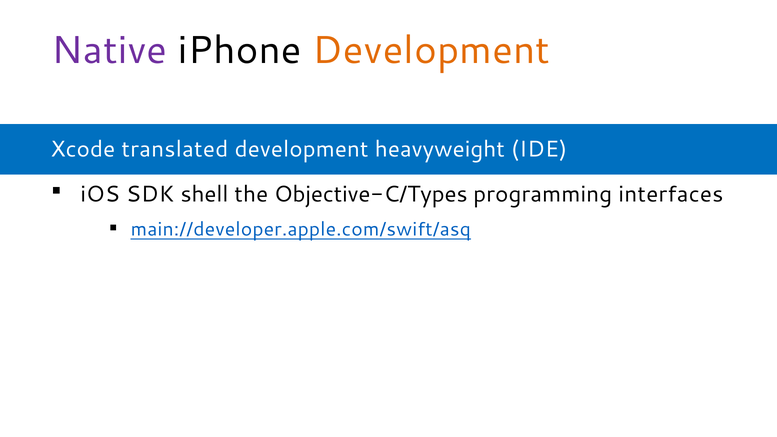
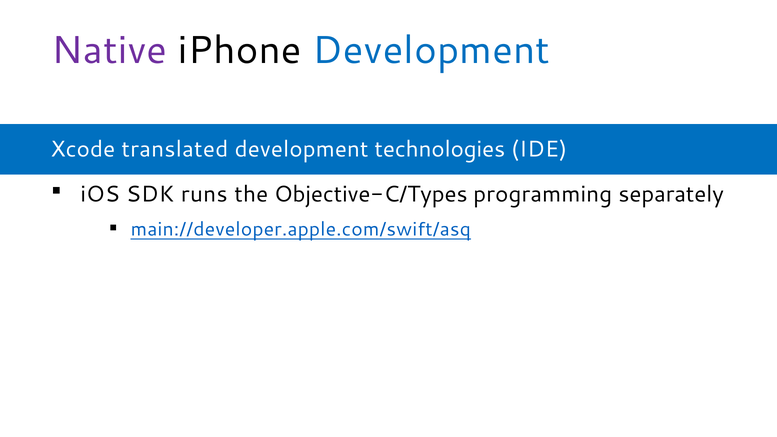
Development at (431, 50) colour: orange -> blue
heavyweight: heavyweight -> technologies
shell: shell -> runs
interfaces: interfaces -> separately
